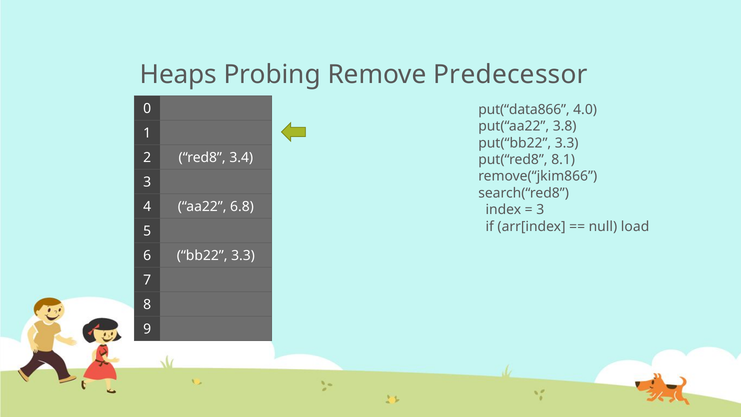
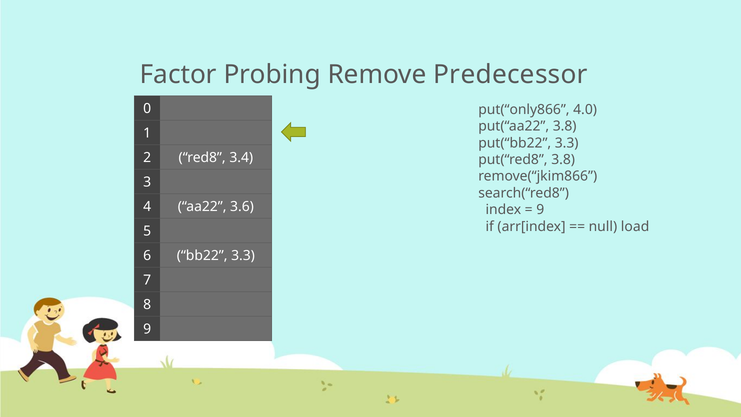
Heaps: Heaps -> Factor
put(“data866: put(“data866 -> put(“only866
put(“red8 8.1: 8.1 -> 3.8
6.8: 6.8 -> 3.6
3 at (540, 210): 3 -> 9
